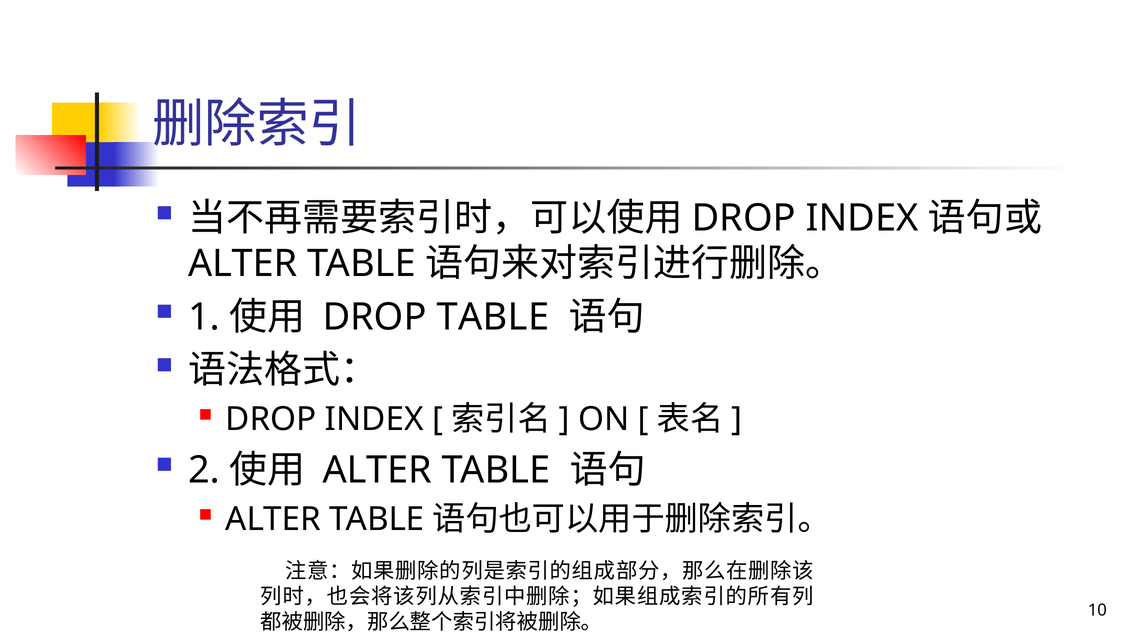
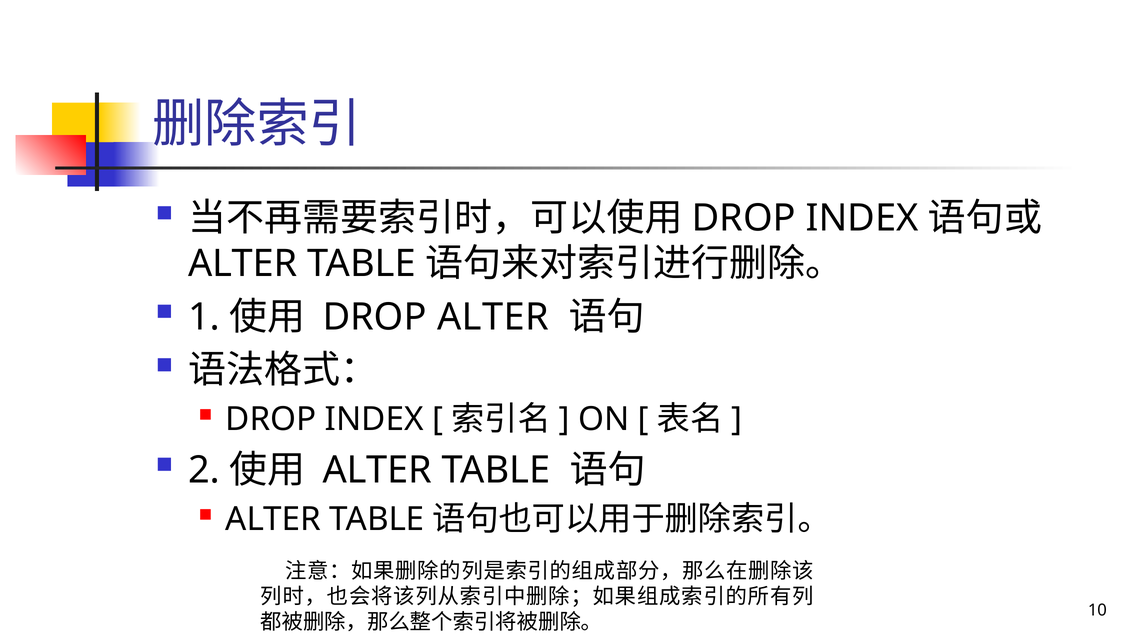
DROP TABLE: TABLE -> ALTER
